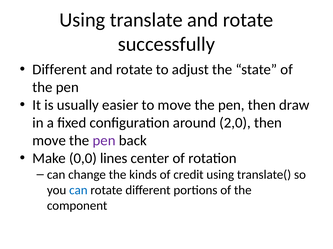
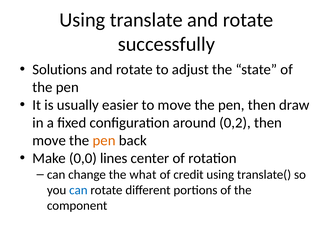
Different at (60, 70): Different -> Solutions
2,0: 2,0 -> 0,2
pen at (104, 141) colour: purple -> orange
kinds: kinds -> what
